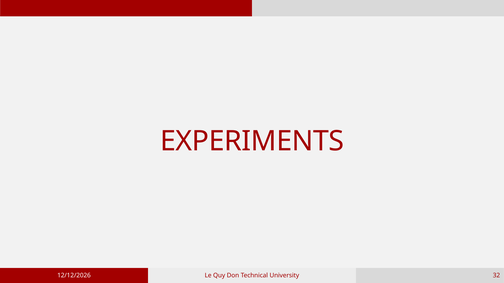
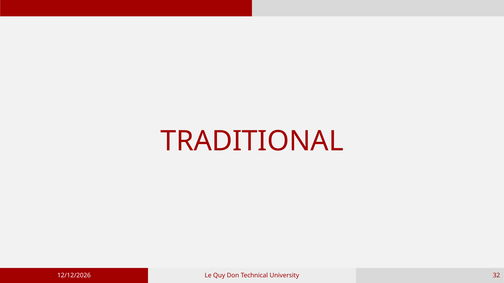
EXPERIMENTS: EXPERIMENTS -> TRADITIONAL
